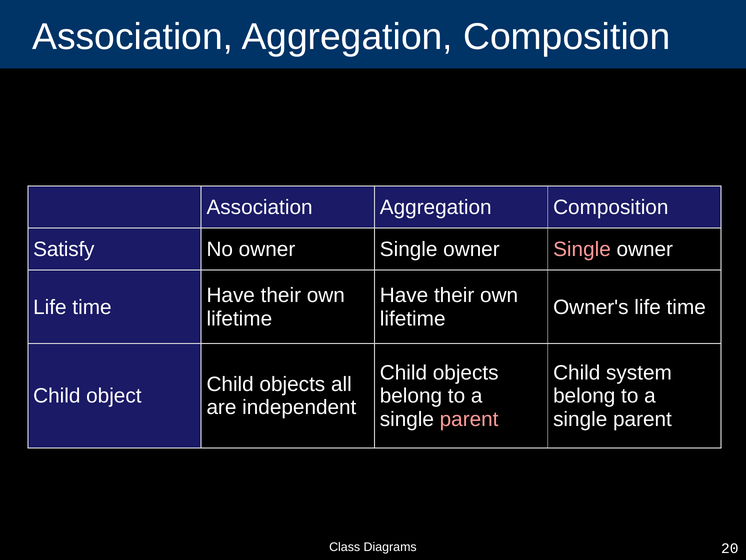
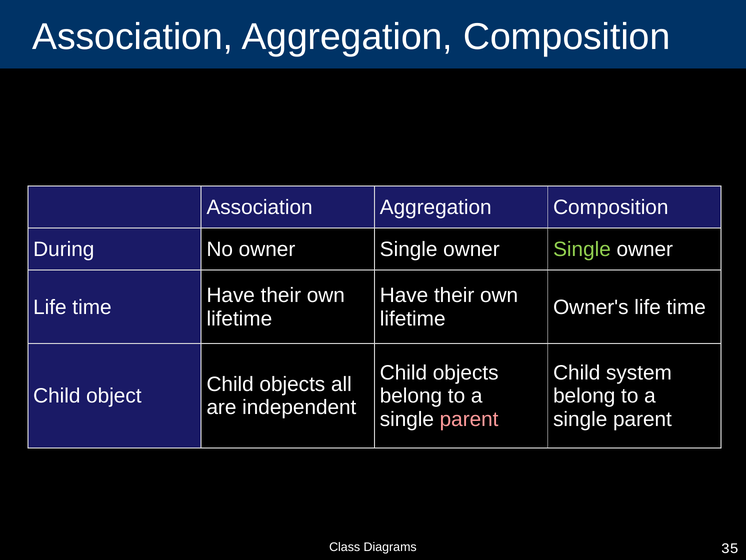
Satisfy: Satisfy -> During
Single at (582, 249) colour: pink -> light green
20: 20 -> 35
